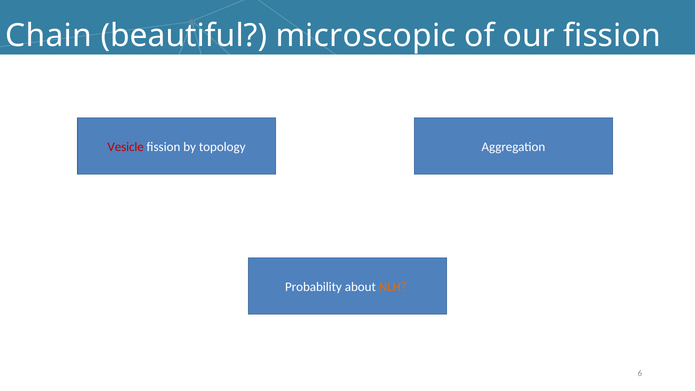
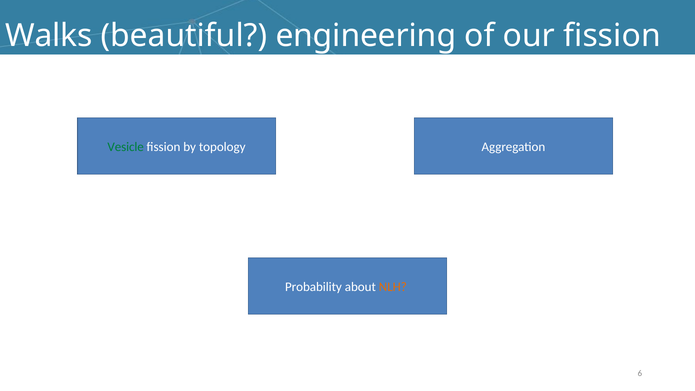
Chain: Chain -> Walks
microscopic: microscopic -> engineering
Vesicle colour: red -> green
